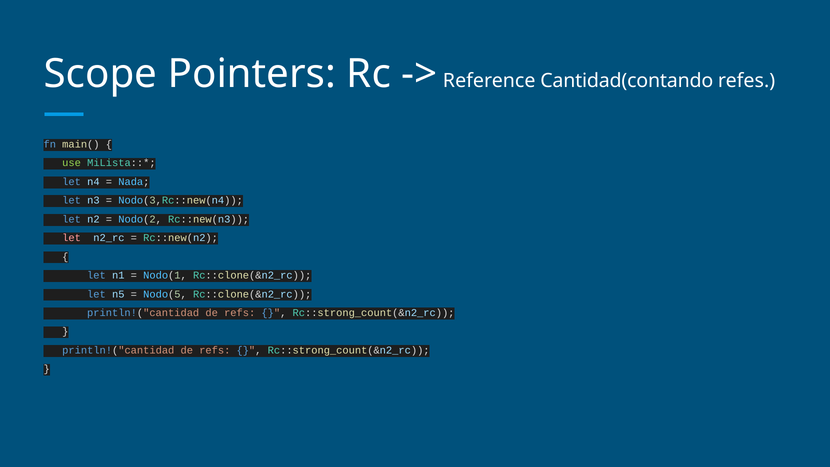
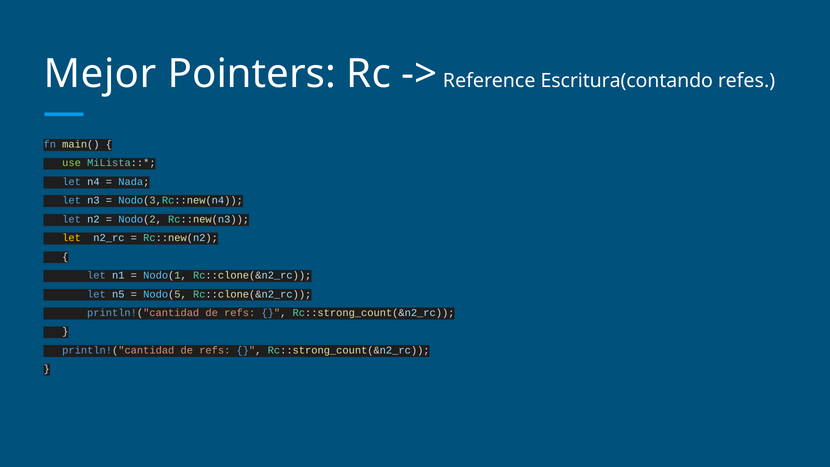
Scope: Scope -> Mejor
Cantidad(contando: Cantidad(contando -> Escritura(contando
let at (72, 238) colour: pink -> yellow
